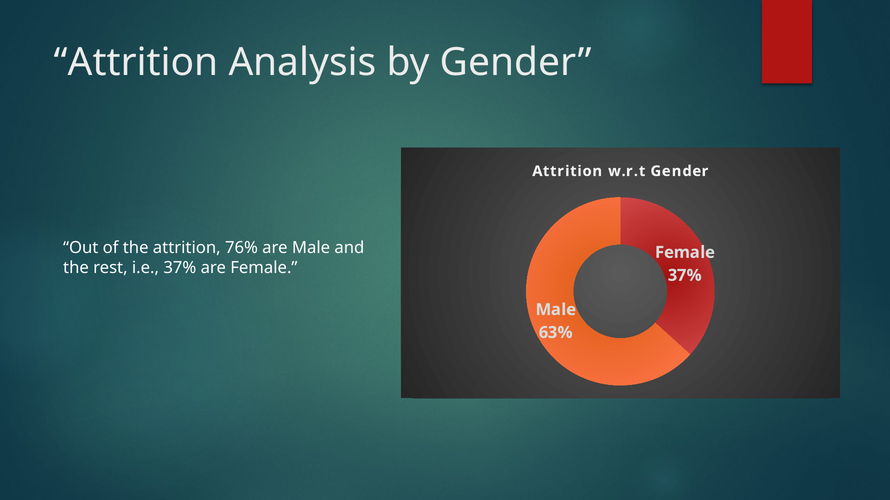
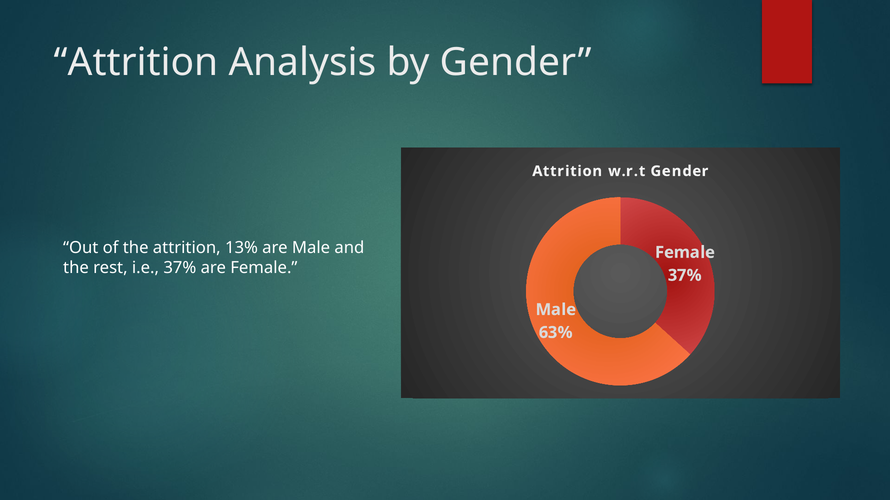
76%: 76% -> 13%
